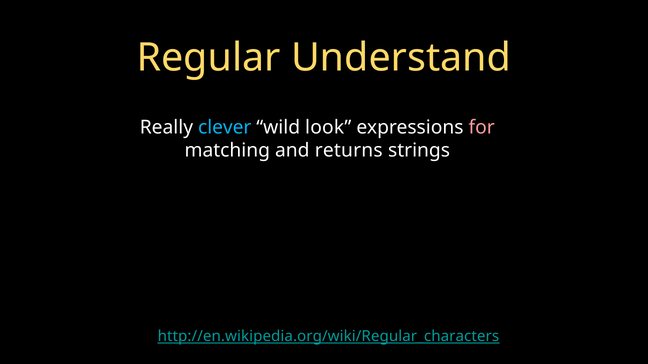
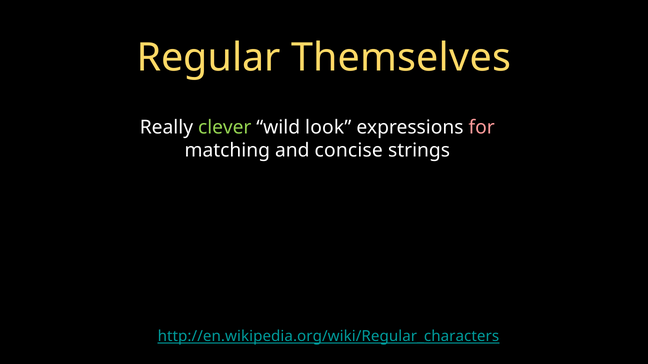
Understand: Understand -> Themselves
clever colour: light blue -> light green
returns: returns -> concise
